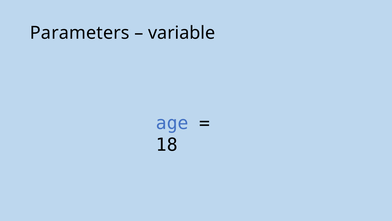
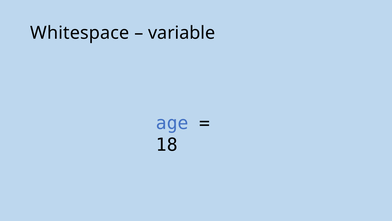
Parameters: Parameters -> Whitespace
